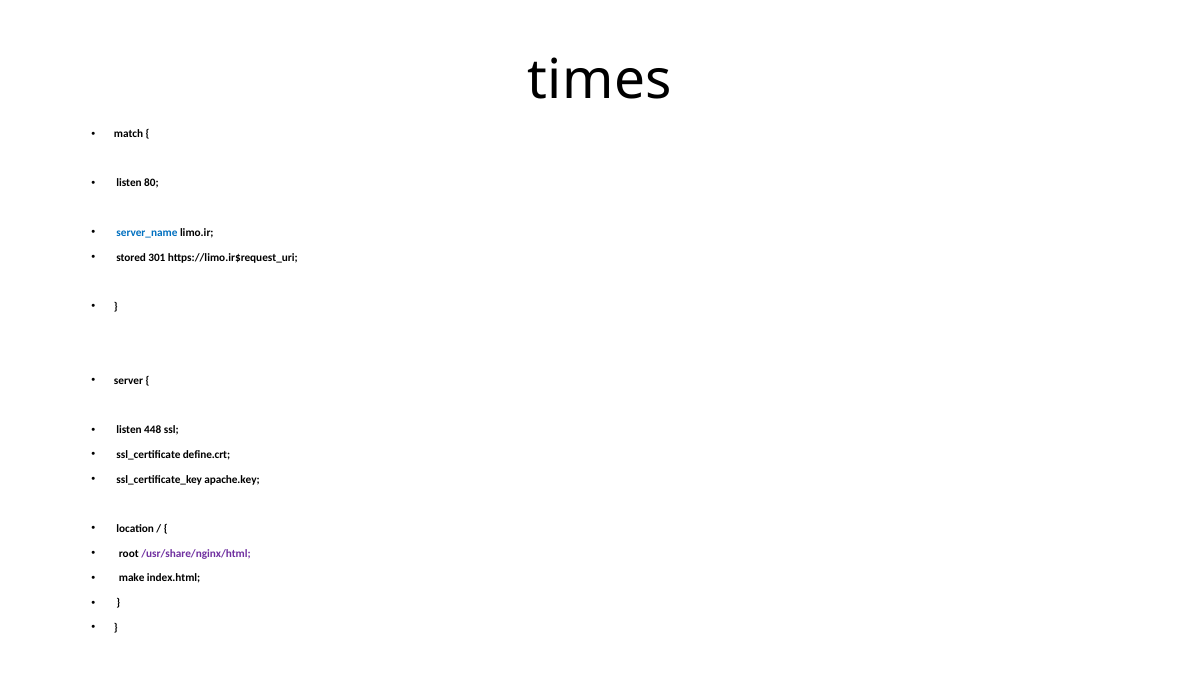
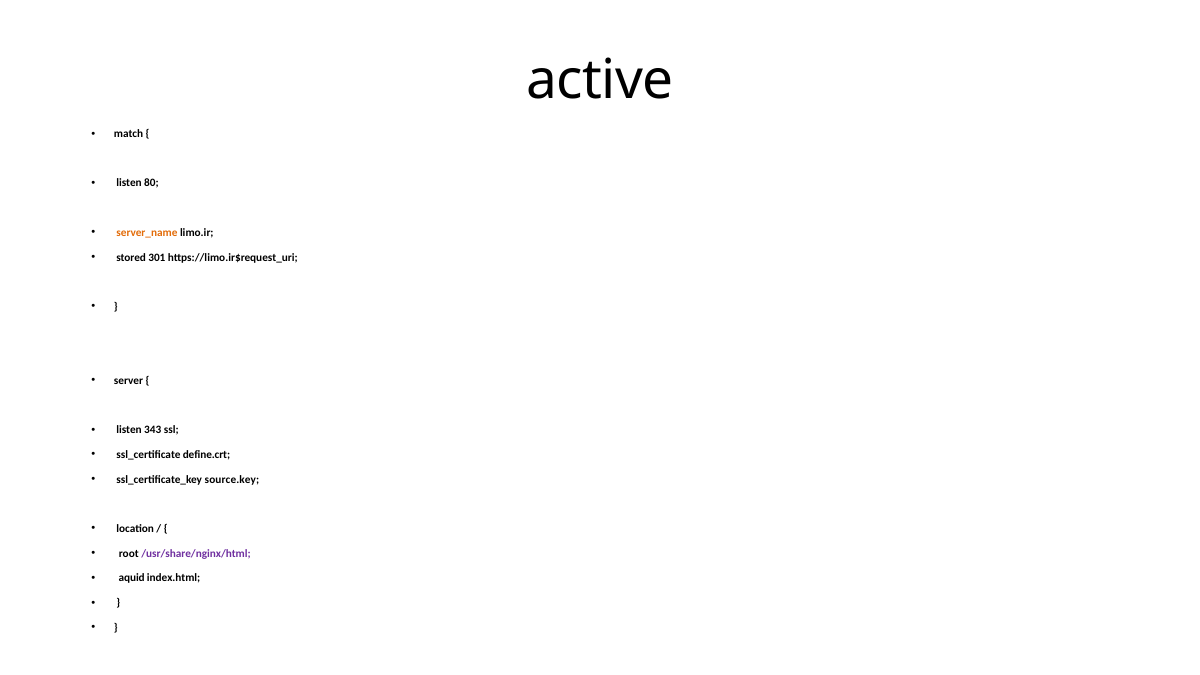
times: times -> active
server_name colour: blue -> orange
448: 448 -> 343
apache.key: apache.key -> source.key
make: make -> aquid
